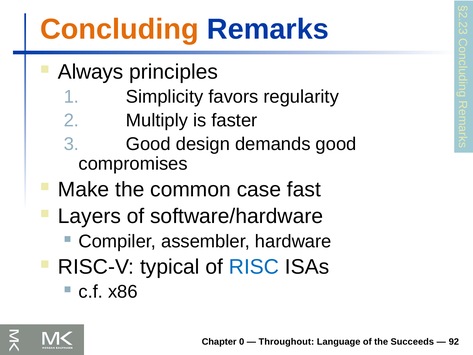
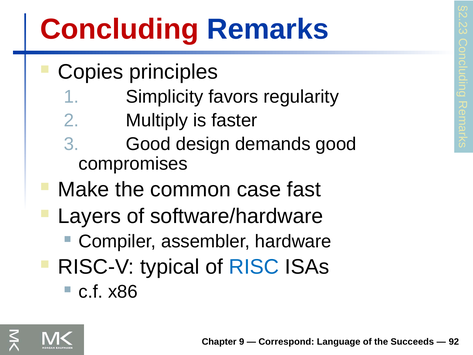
Concluding colour: orange -> red
Always: Always -> Copies
0: 0 -> 9
Throughout: Throughout -> Correspond
